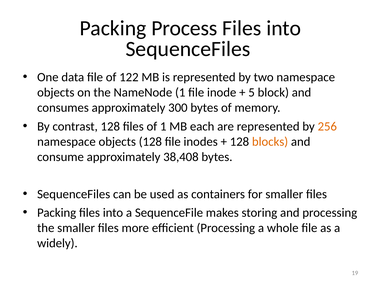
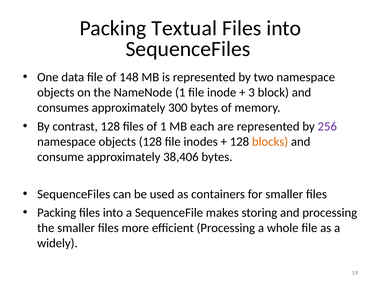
Process: Process -> Textual
122: 122 -> 148
5: 5 -> 3
256 colour: orange -> purple
38,408: 38,408 -> 38,406
